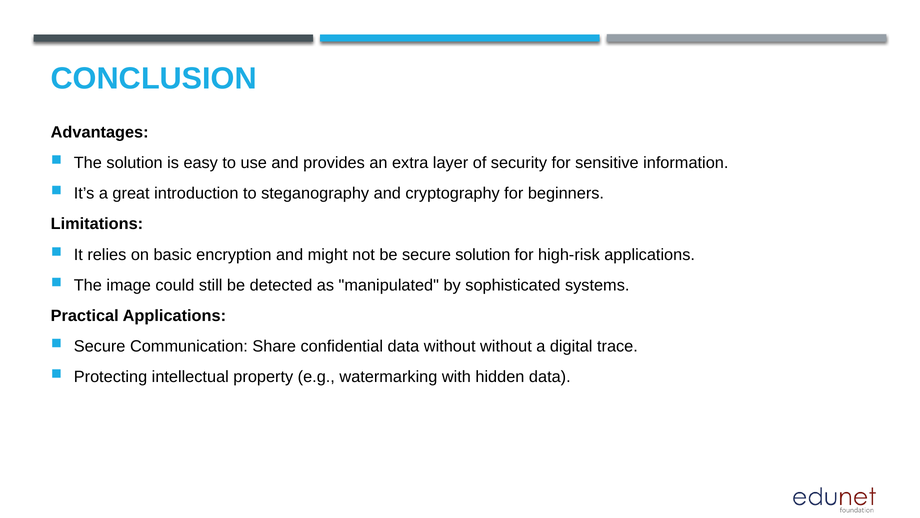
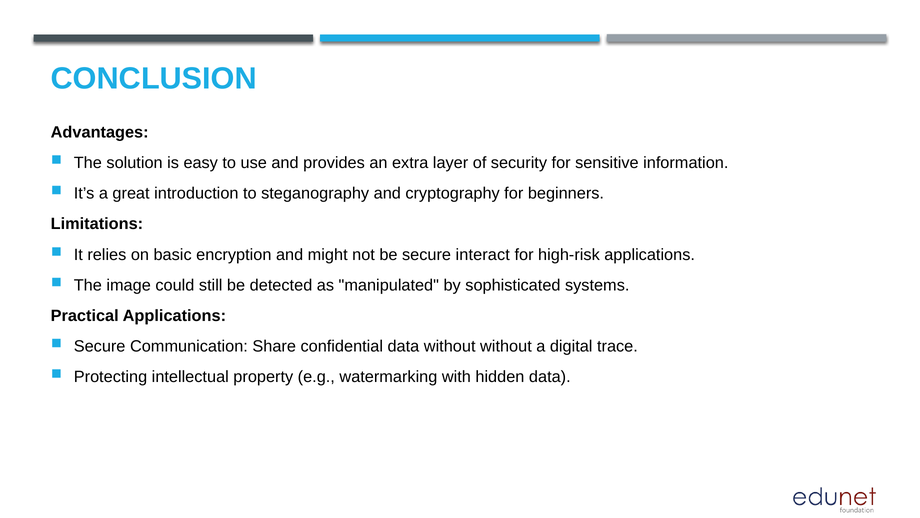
secure solution: solution -> interact
